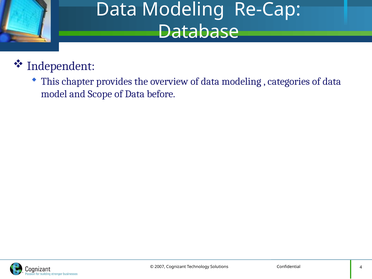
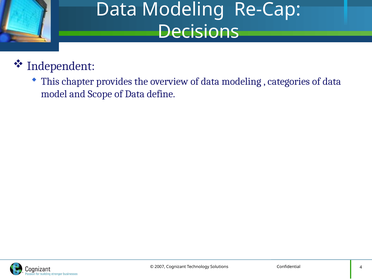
Database: Database -> Decisions
before: before -> define
